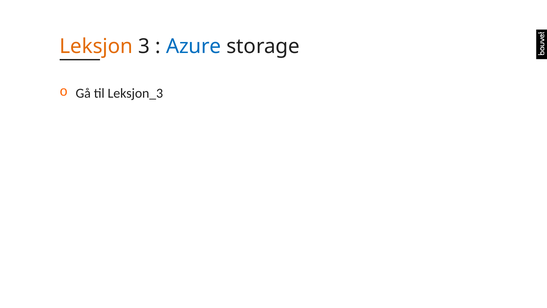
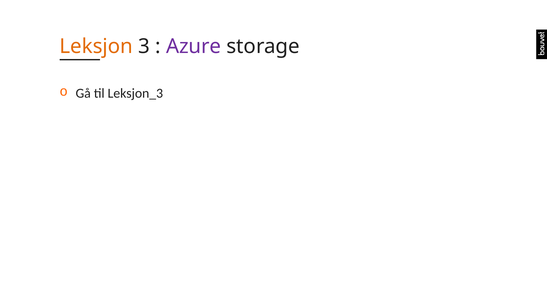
Azure colour: blue -> purple
